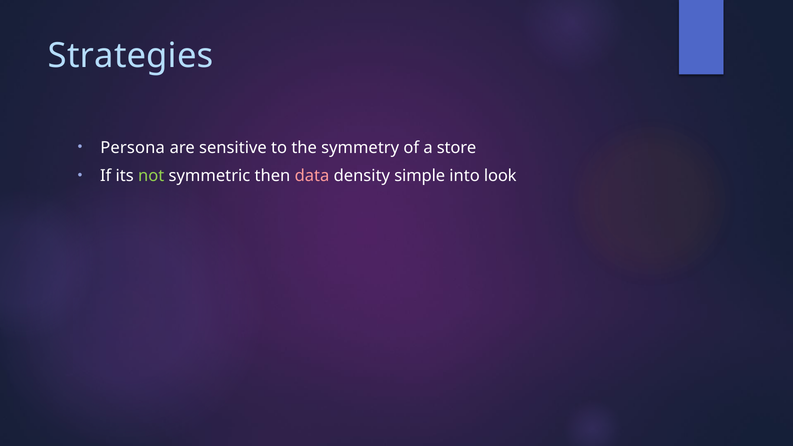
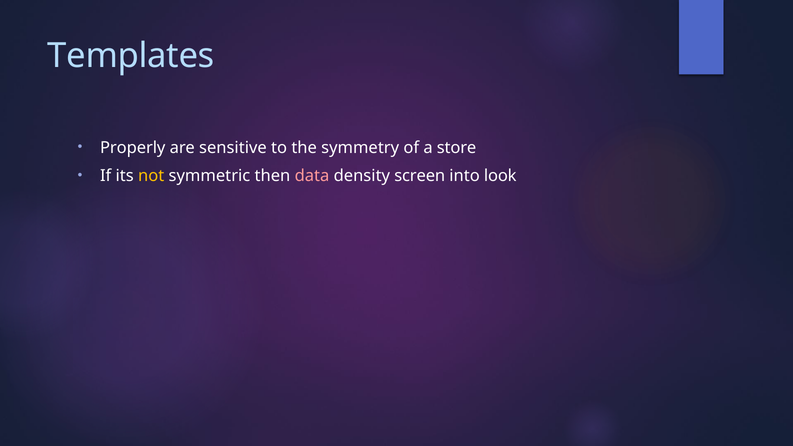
Strategies: Strategies -> Templates
Persona: Persona -> Properly
not colour: light green -> yellow
simple: simple -> screen
